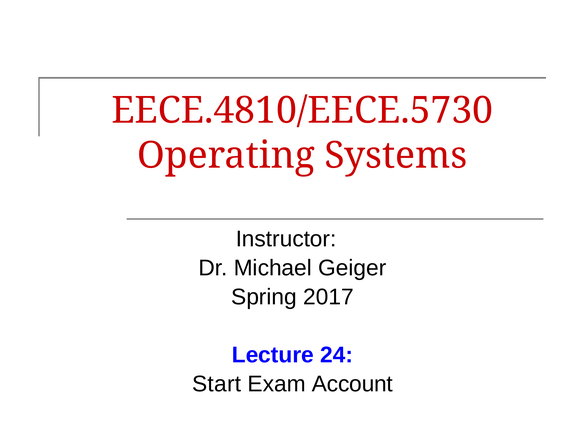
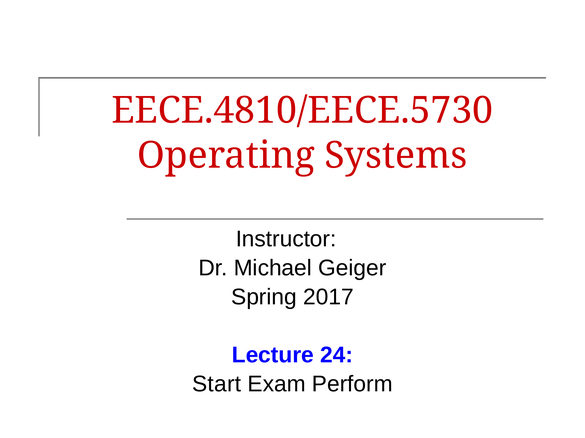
Account: Account -> Perform
